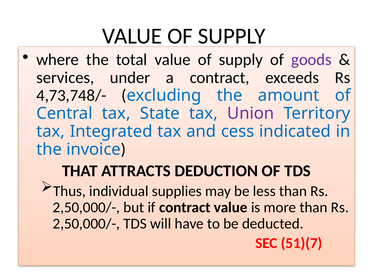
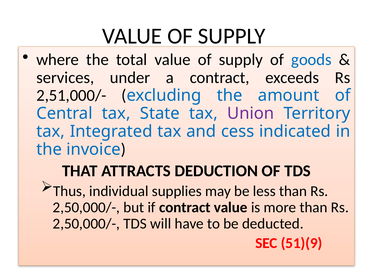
goods colour: purple -> blue
4,73,748/-: 4,73,748/- -> 2,51,000/-
51)(7: 51)(7 -> 51)(9
